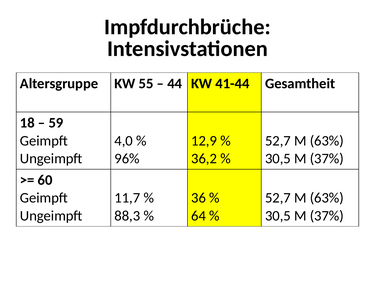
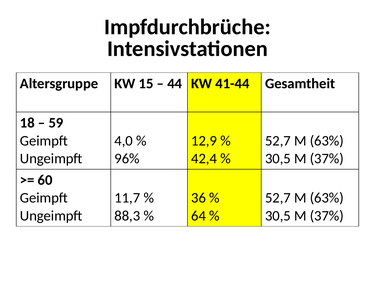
55: 55 -> 15
36,2: 36,2 -> 42,4
